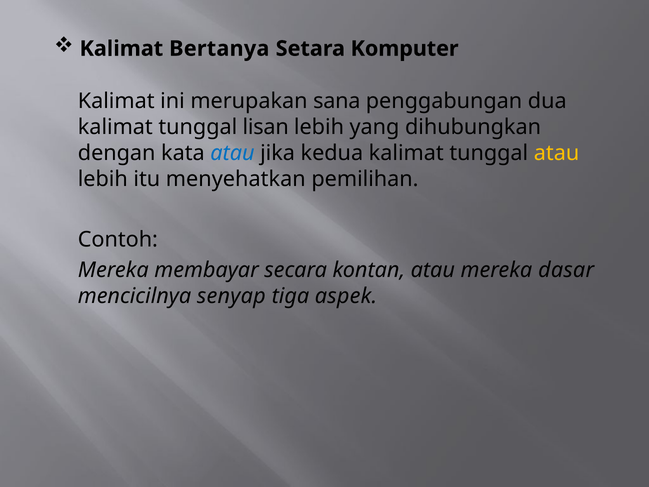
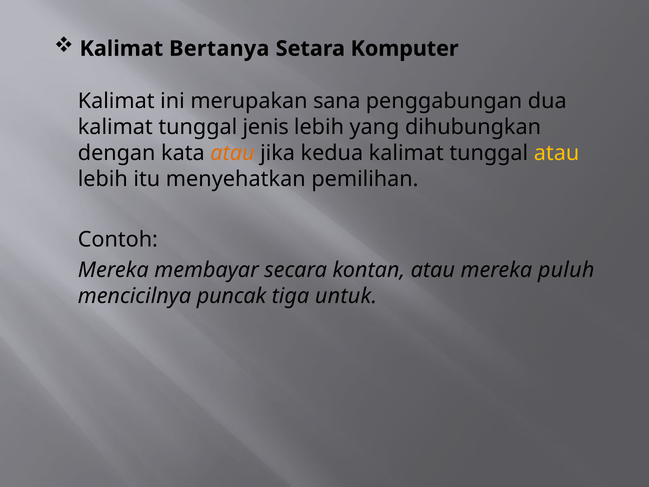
lisan: lisan -> jenis
atau at (232, 153) colour: blue -> orange
dasar: dasar -> puluh
senyap: senyap -> puncak
aspek: aspek -> untuk
